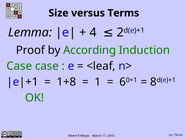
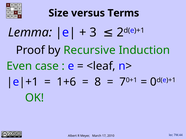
4: 4 -> 3
According: According -> Recursive
Case at (19, 66): Case -> Even
1+8: 1+8 -> 1+6
1: 1 -> 8
6: 6 -> 7
8: 8 -> 0
